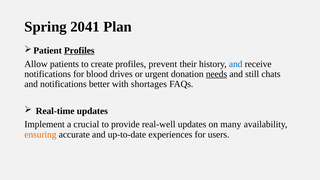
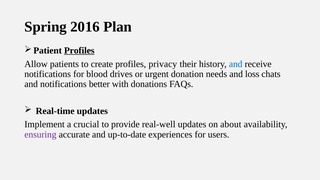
2041: 2041 -> 2016
prevent: prevent -> privacy
needs underline: present -> none
still: still -> loss
shortages: shortages -> donations
many: many -> about
ensuring colour: orange -> purple
